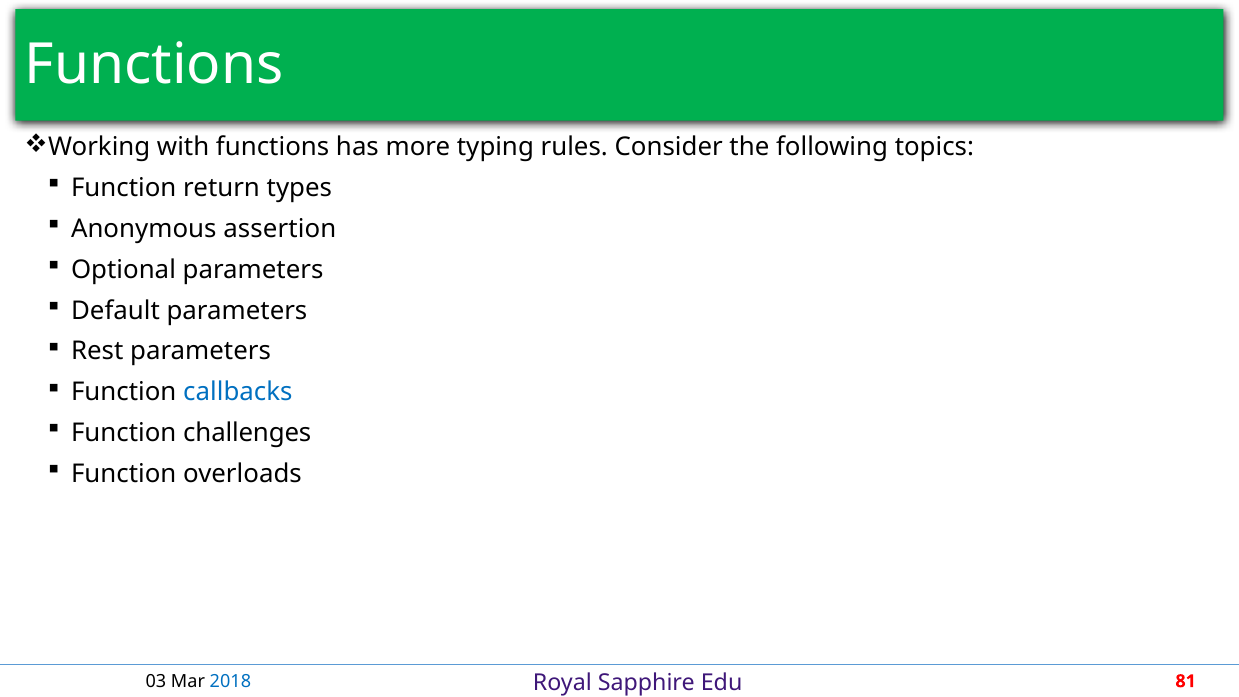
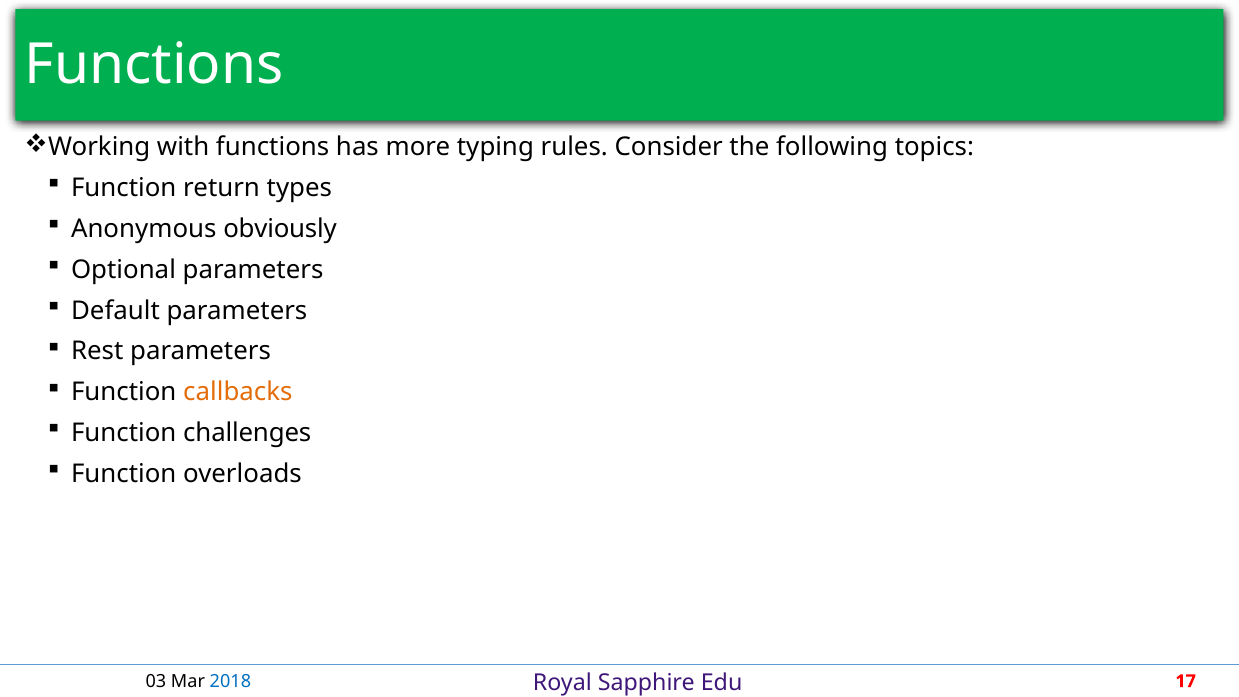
assertion: assertion -> obviously
callbacks colour: blue -> orange
81: 81 -> 17
